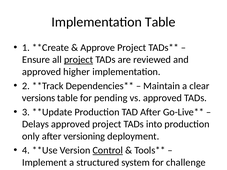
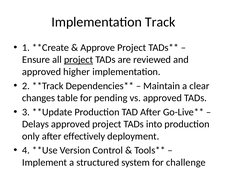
Implementation Table: Table -> Track
versions: versions -> changes
versioning: versioning -> effectively
Control underline: present -> none
